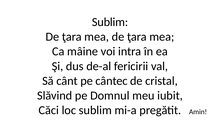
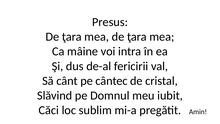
Sublim at (110, 22): Sublim -> Presus
